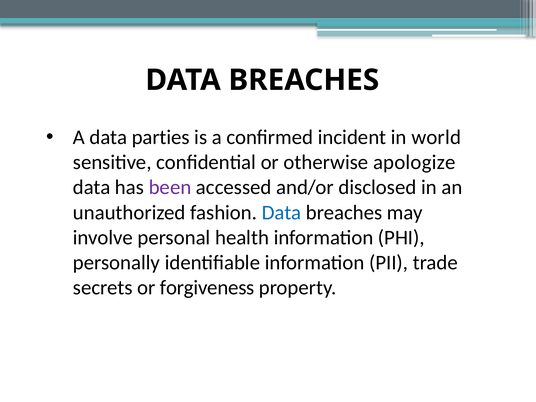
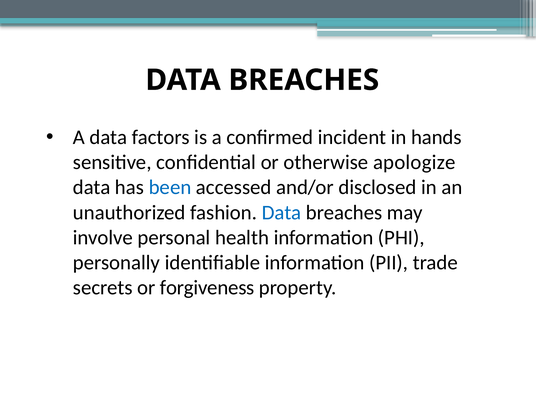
parties: parties -> factors
world: world -> hands
been colour: purple -> blue
